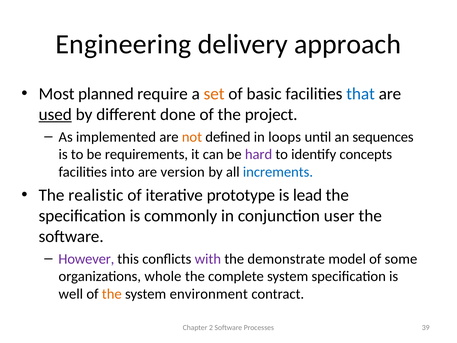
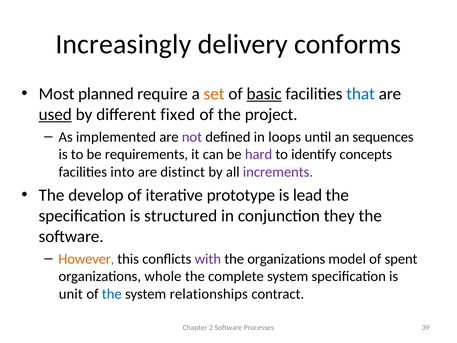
Engineering: Engineering -> Increasingly
approach: approach -> conforms
basic underline: none -> present
done: done -> fixed
not colour: orange -> purple
version: version -> distinct
increments colour: blue -> purple
realistic: realistic -> develop
commonly: commonly -> structured
user: user -> they
However colour: purple -> orange
the demonstrate: demonstrate -> organizations
some: some -> spent
well: well -> unit
the at (112, 294) colour: orange -> blue
environment: environment -> relationships
